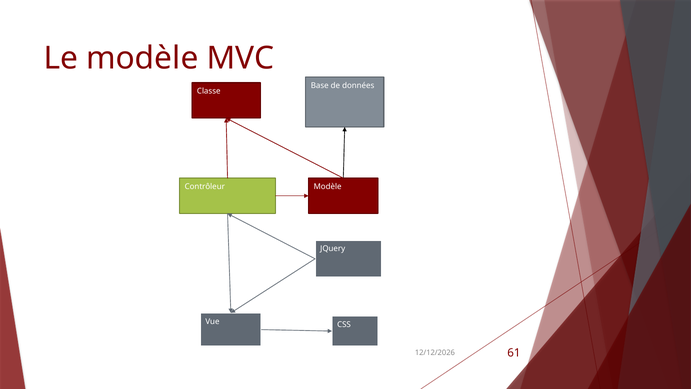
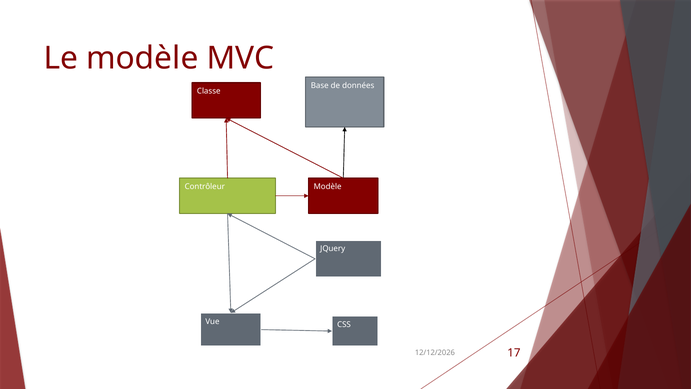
61: 61 -> 17
